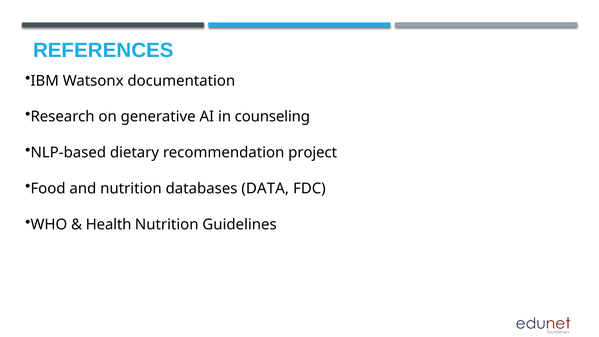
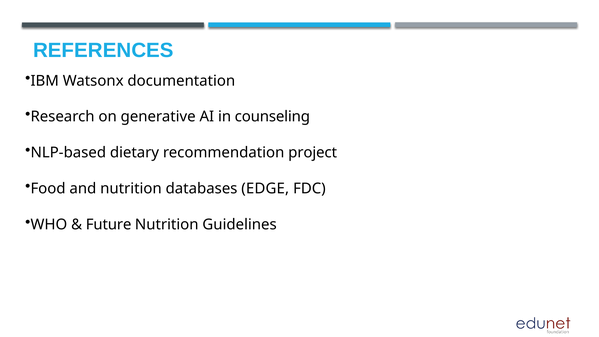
DATA: DATA -> EDGE
Health: Health -> Future
